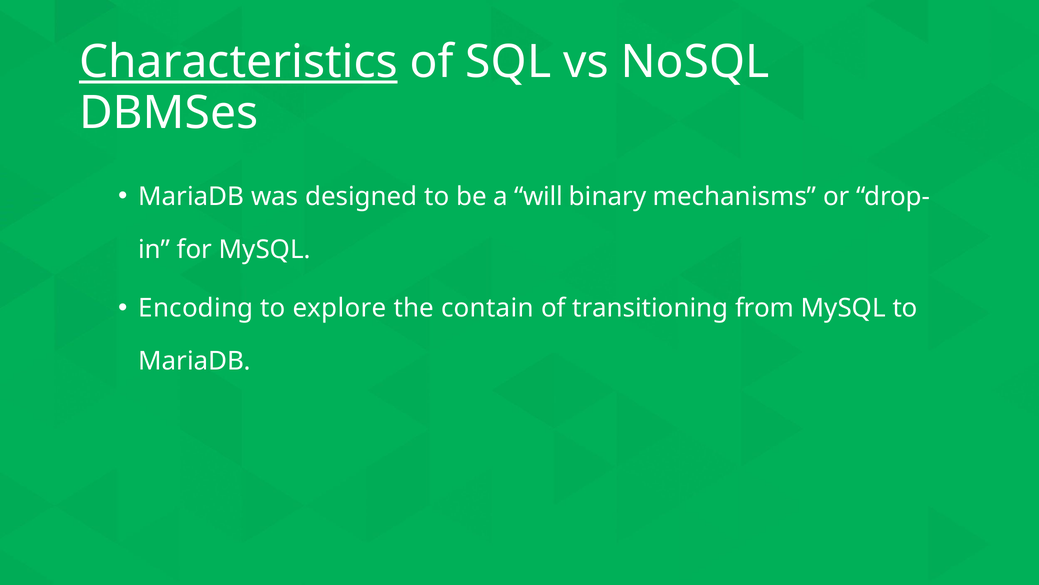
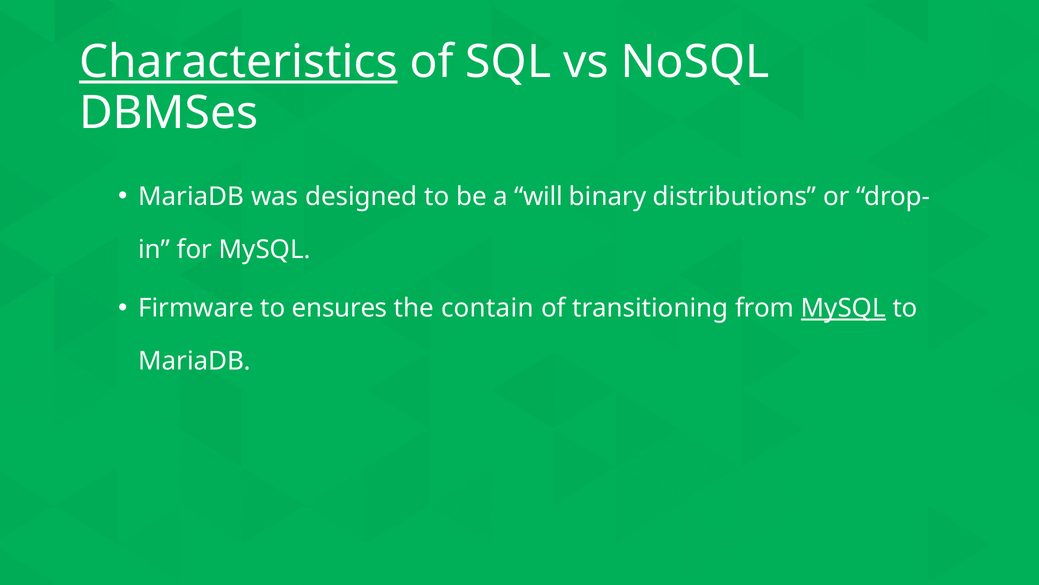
mechanisms: mechanisms -> distributions
Encoding: Encoding -> Firmware
explore: explore -> ensures
MySQL at (843, 308) underline: none -> present
